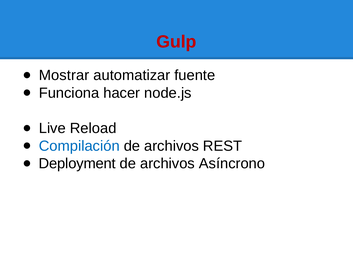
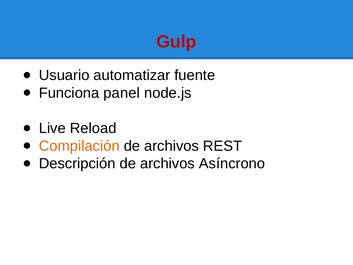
Mostrar: Mostrar -> Usuario
hacer: hacer -> panel
Compilación colour: blue -> orange
Deployment: Deployment -> Descripción
